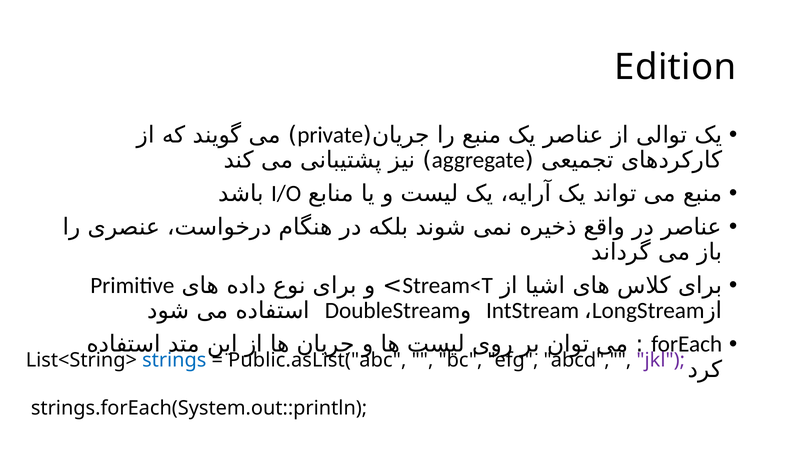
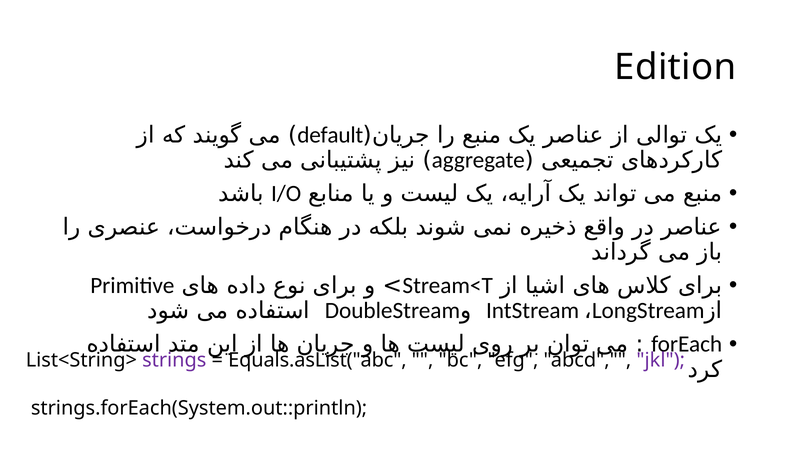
private: private -> default
strings colour: blue -> purple
Public.asList("abc: Public.asList("abc -> Equals.asList("abc
